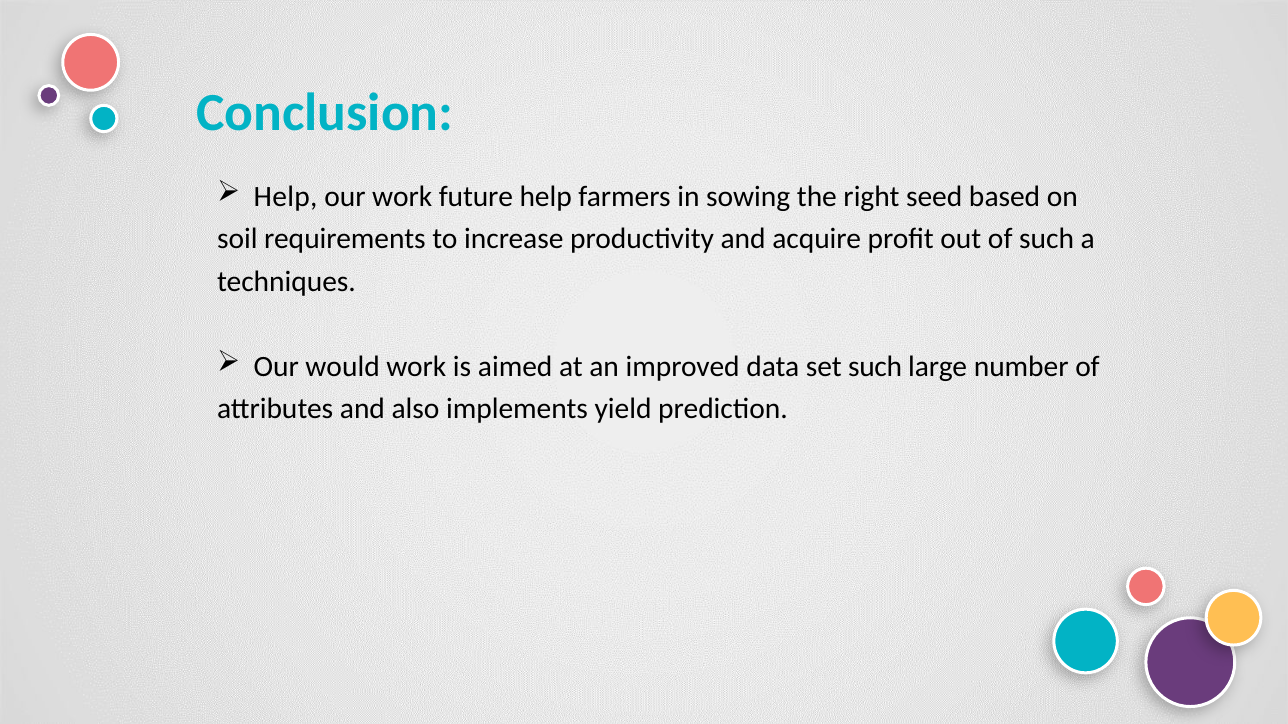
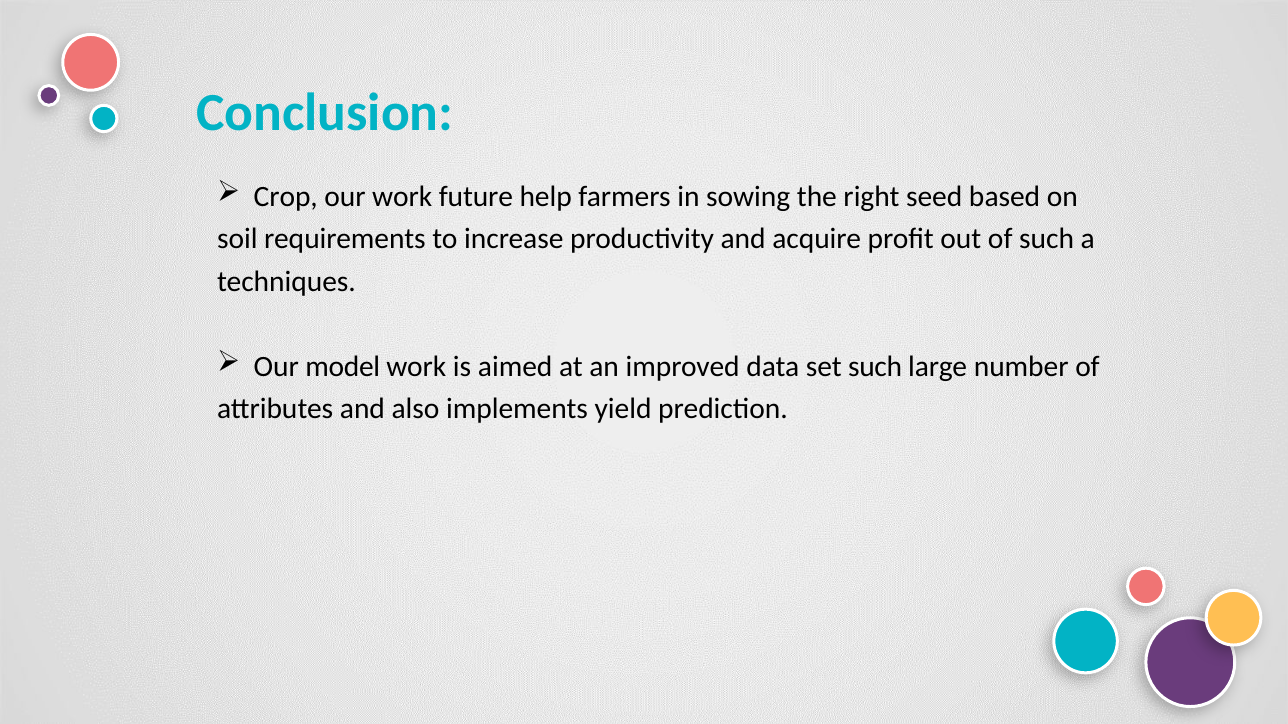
Help at (286, 197): Help -> Crop
would: would -> model
